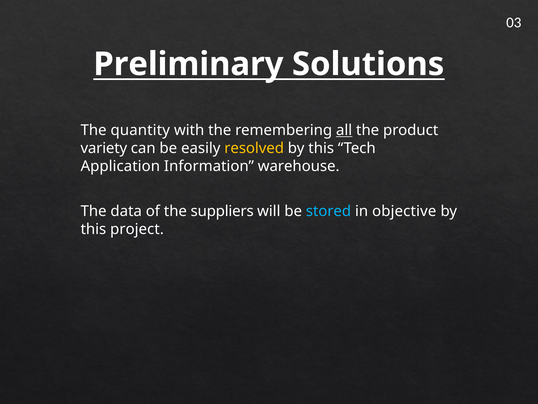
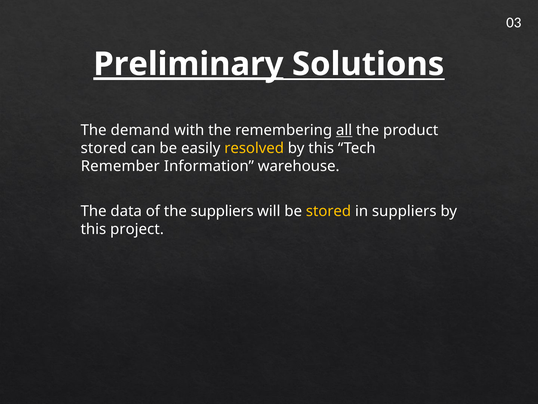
Preliminary underline: none -> present
quantity: quantity -> demand
variety at (104, 148): variety -> stored
Application: Application -> Remember
stored at (328, 211) colour: light blue -> yellow
in objective: objective -> suppliers
